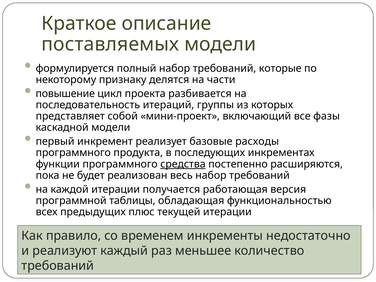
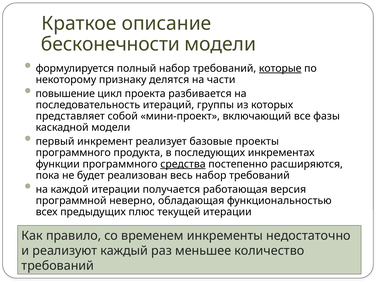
поставляемых: поставляемых -> бесконечности
которые underline: none -> present
расходы: расходы -> проекты
таблицы: таблицы -> неверно
